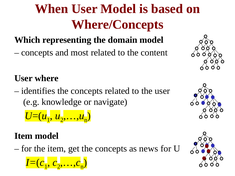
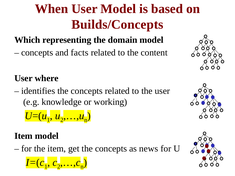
Where/Concepts: Where/Concepts -> Builds/Concepts
most: most -> facts
navigate: navigate -> working
